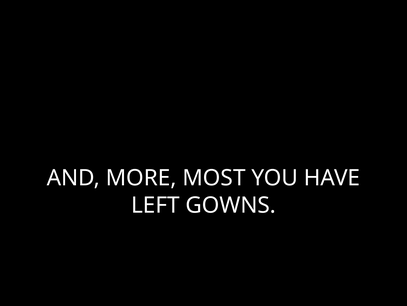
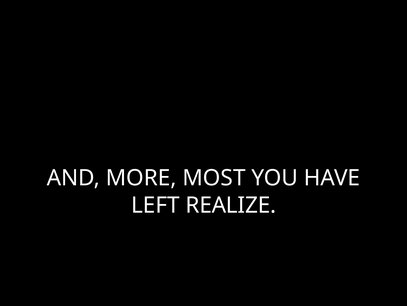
GOWNS: GOWNS -> REALIZE
